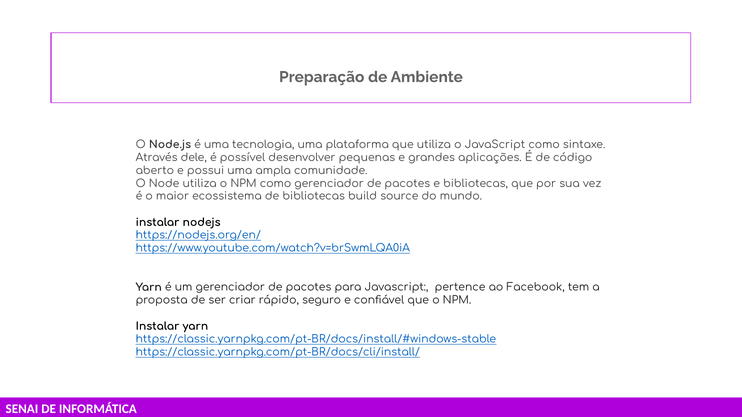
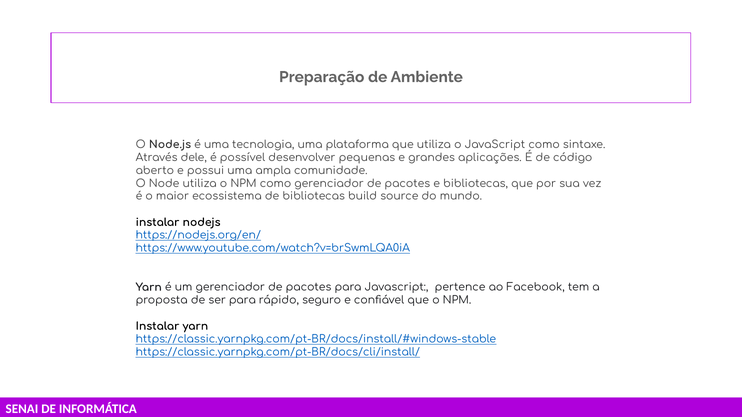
ser criar: criar -> para
